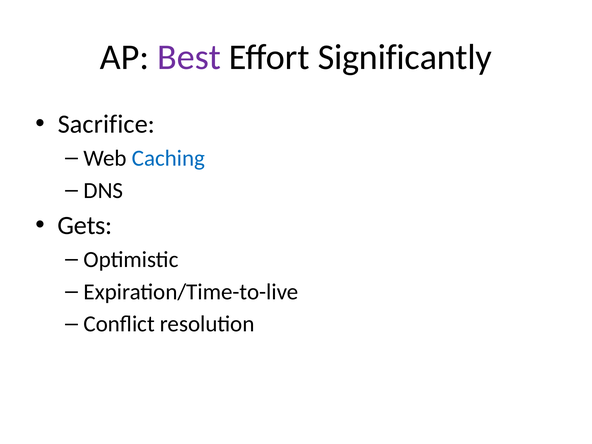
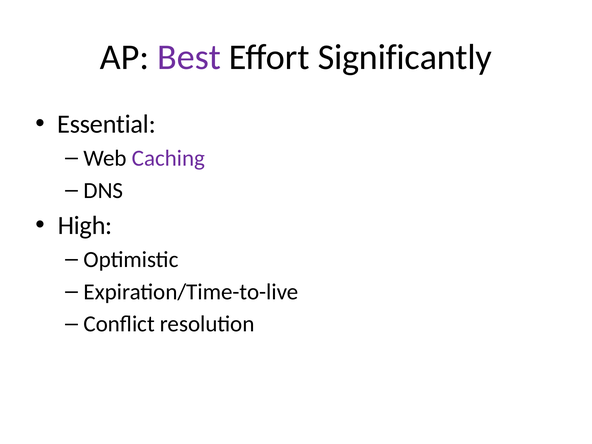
Sacrifice: Sacrifice -> Essential
Caching colour: blue -> purple
Gets: Gets -> High
